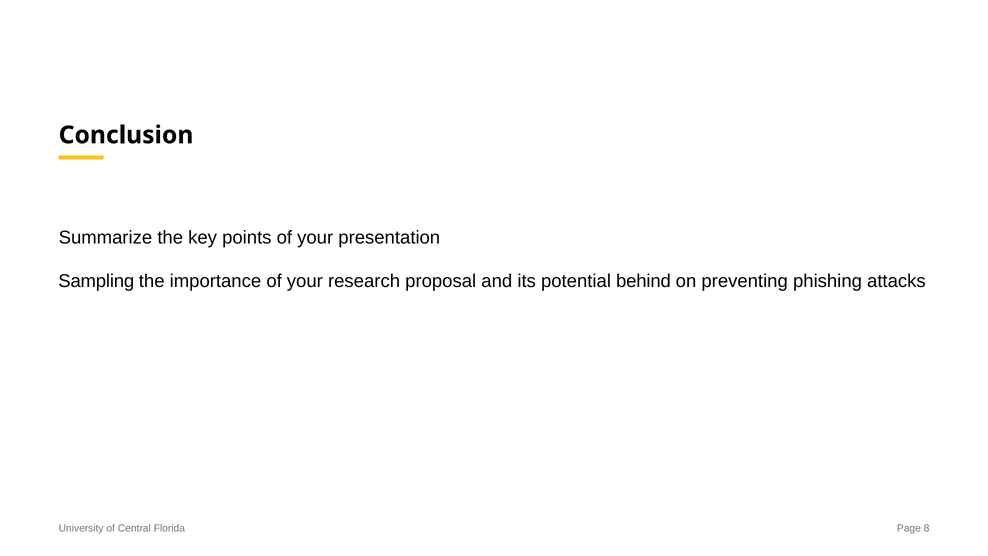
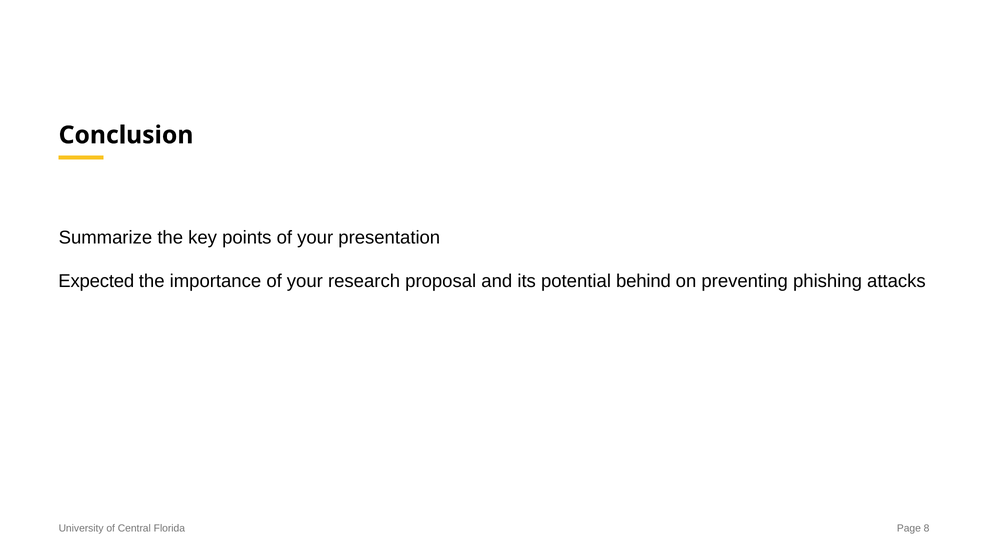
Sampling: Sampling -> Expected
